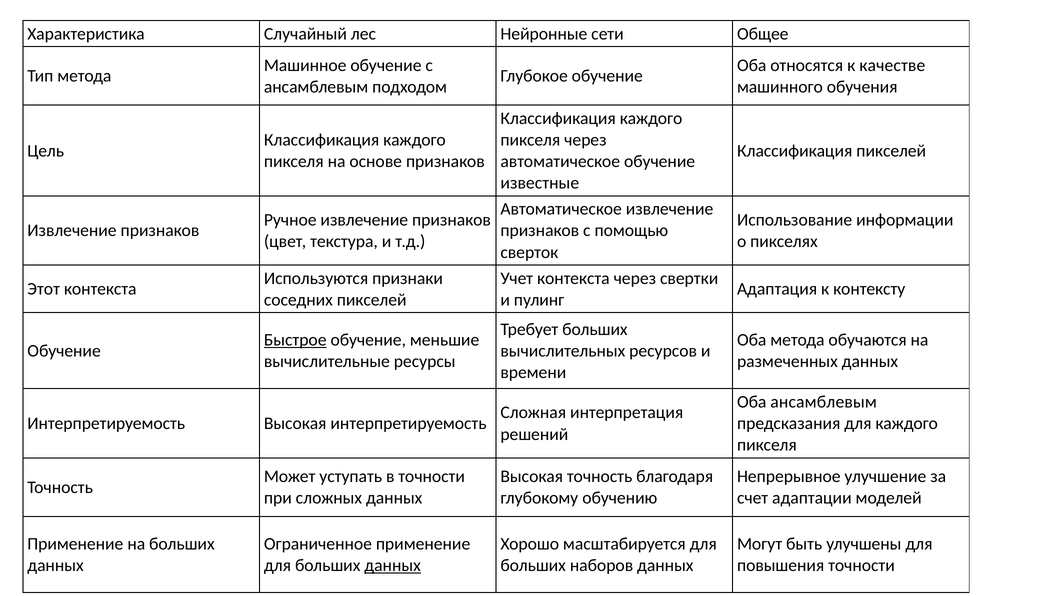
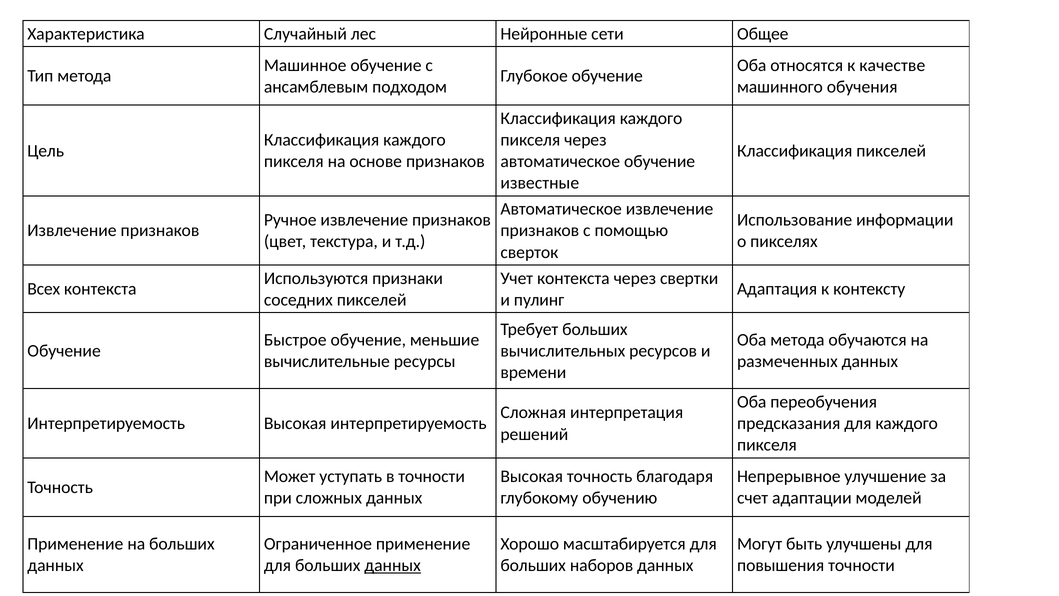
Этот: Этот -> Всех
Быстрое underline: present -> none
Оба ансамблевым: ансамблевым -> переобучения
